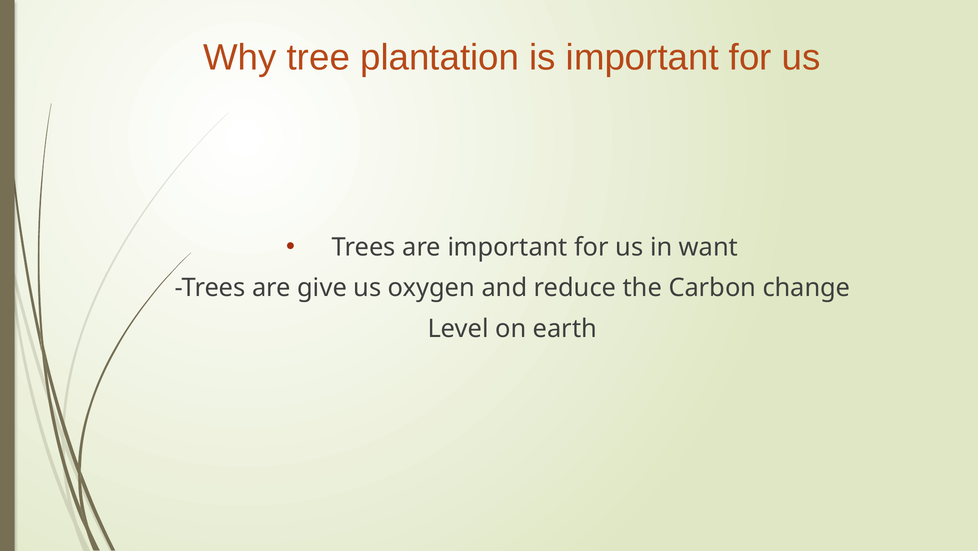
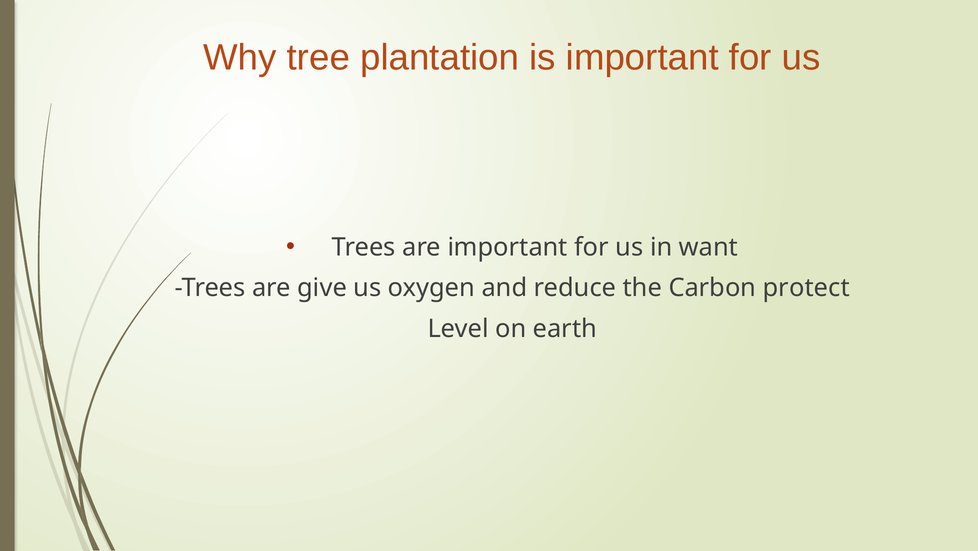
change: change -> protect
